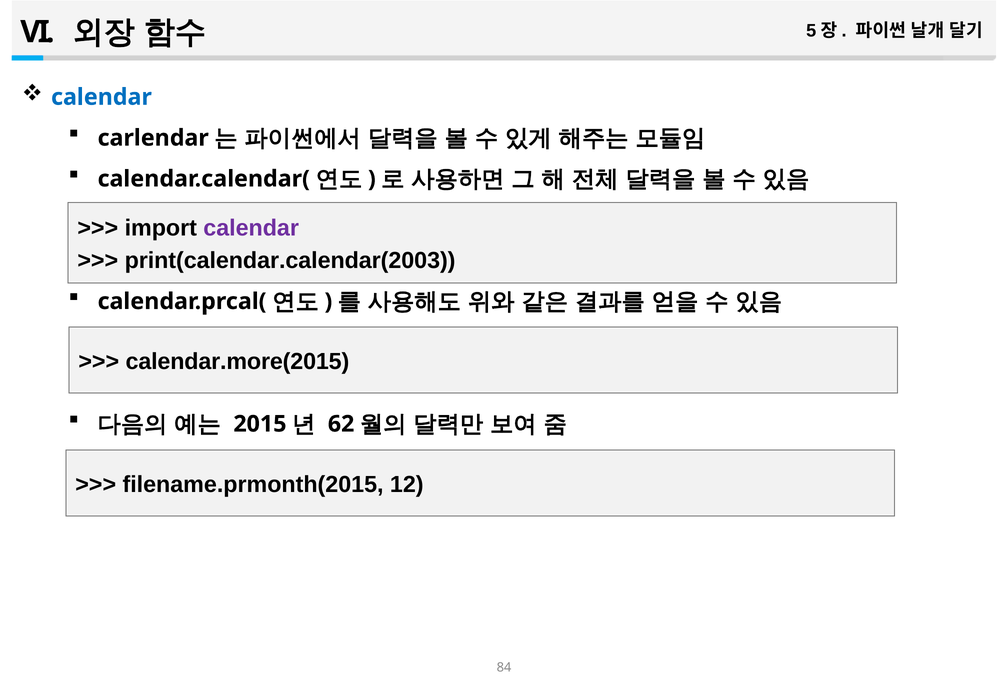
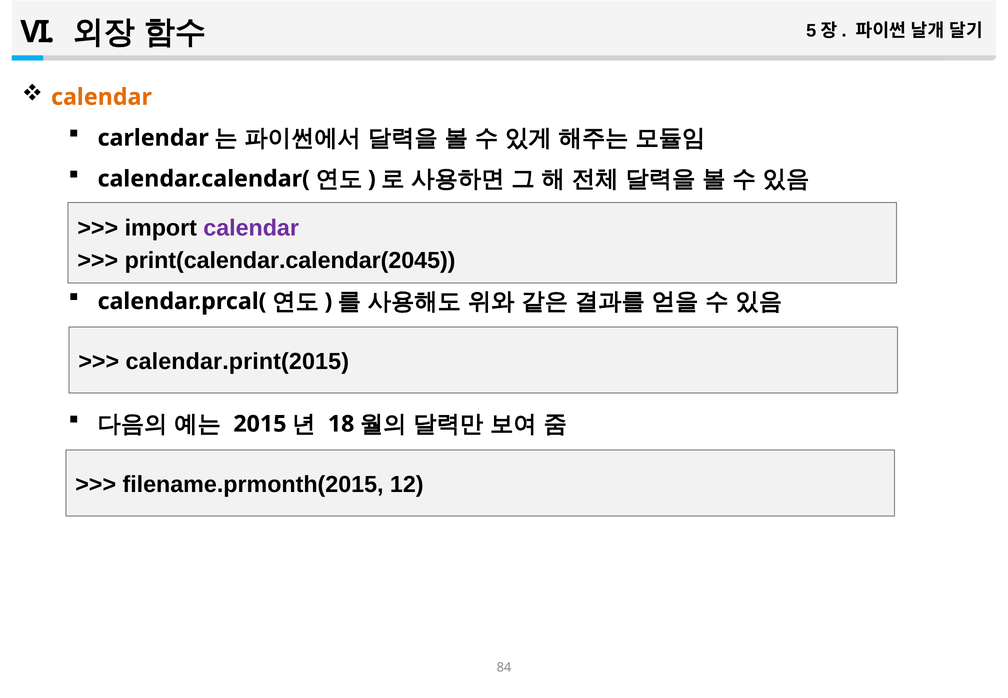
calendar at (101, 97) colour: blue -> orange
print(calendar.calendar(2003: print(calendar.calendar(2003 -> print(calendar.calendar(2045
calendar.more(2015: calendar.more(2015 -> calendar.print(2015
62: 62 -> 18
